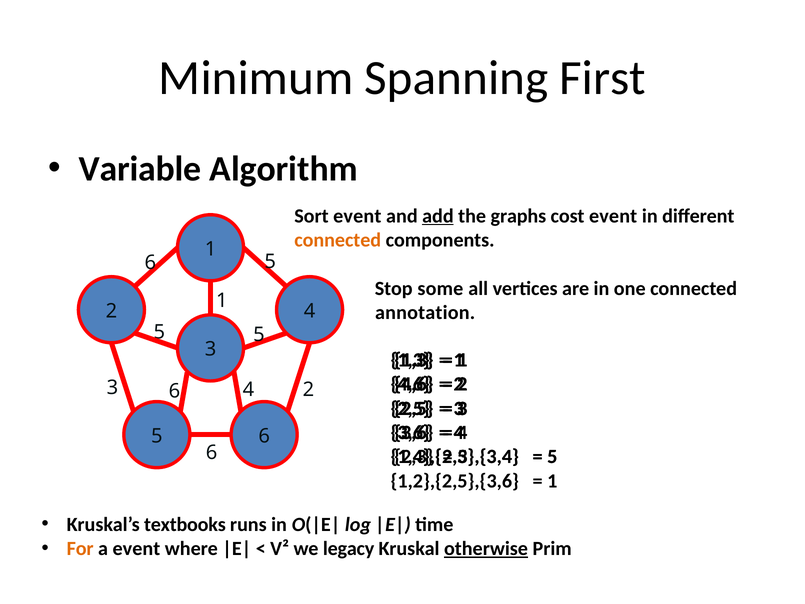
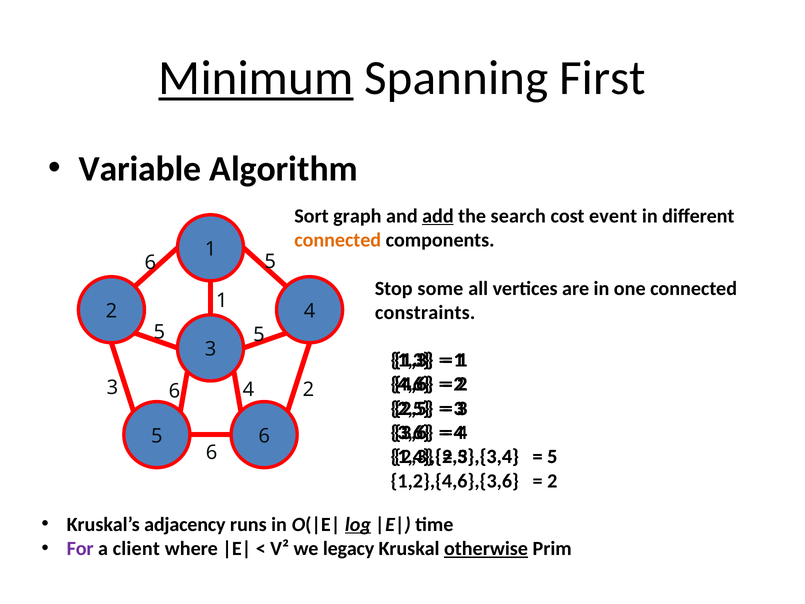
Minimum underline: none -> present
Sort event: event -> graph
graphs: graphs -> search
annotation: annotation -> constraints
1,2},{2,5},{3,6: 1,2},{2,5},{3,6 -> 1,2},{4,6},{3,6
1 at (552, 481): 1 -> 2
textbooks: textbooks -> adjacency
log underline: none -> present
For colour: orange -> purple
a event: event -> client
